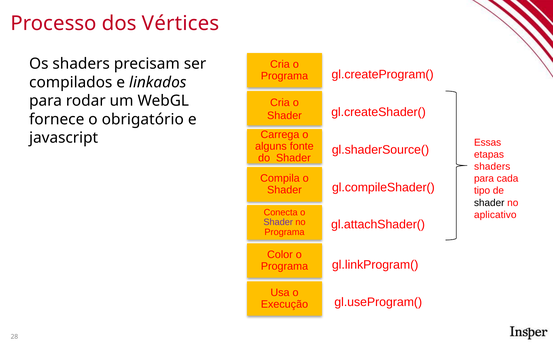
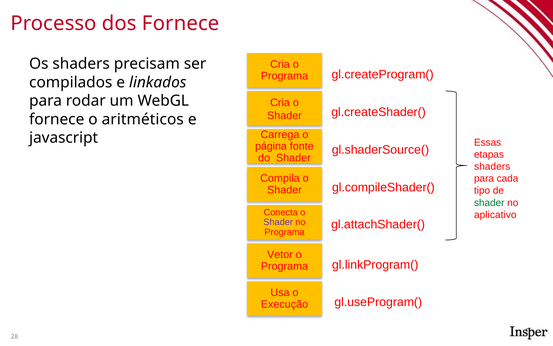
dos Vértices: Vértices -> Fornece
obrigatório: obrigatório -> aritméticos
alguns: alguns -> página
shader at (489, 202) colour: black -> green
Color: Color -> Vetor
